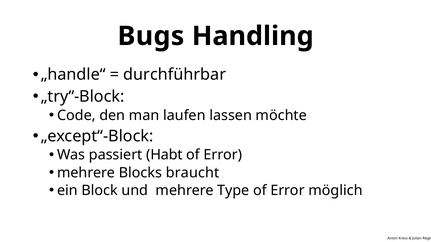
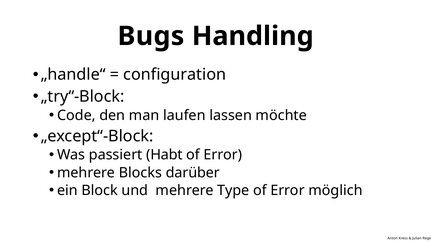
durchführbar: durchführbar -> configuration
braucht: braucht -> darüber
